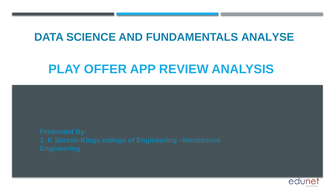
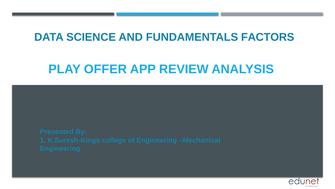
ANALYSE: ANALYSE -> FACTORS
